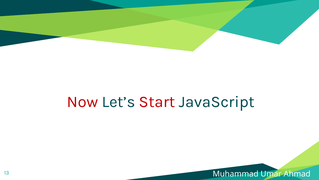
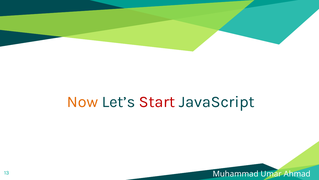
Now colour: red -> orange
